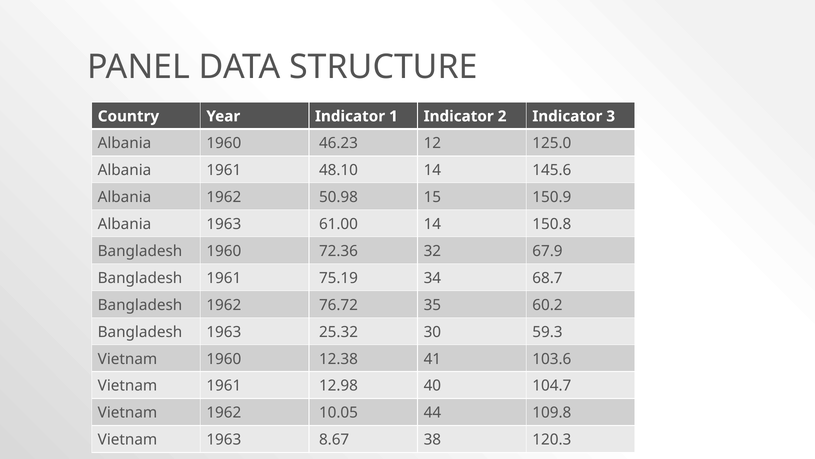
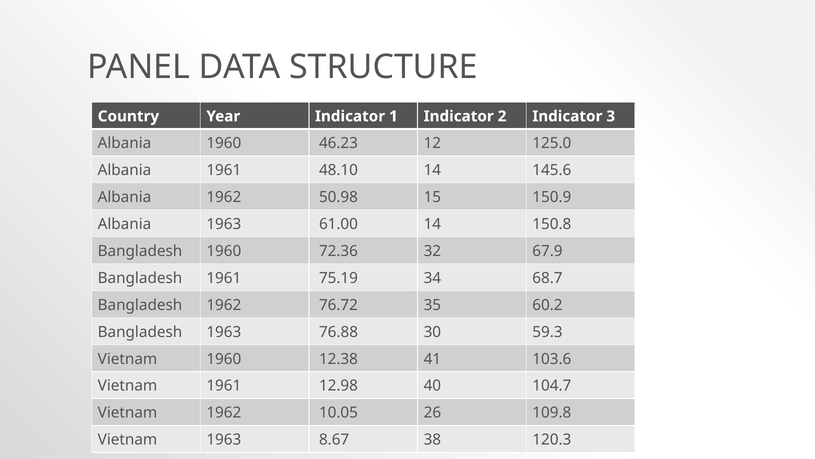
25.32: 25.32 -> 76.88
44: 44 -> 26
